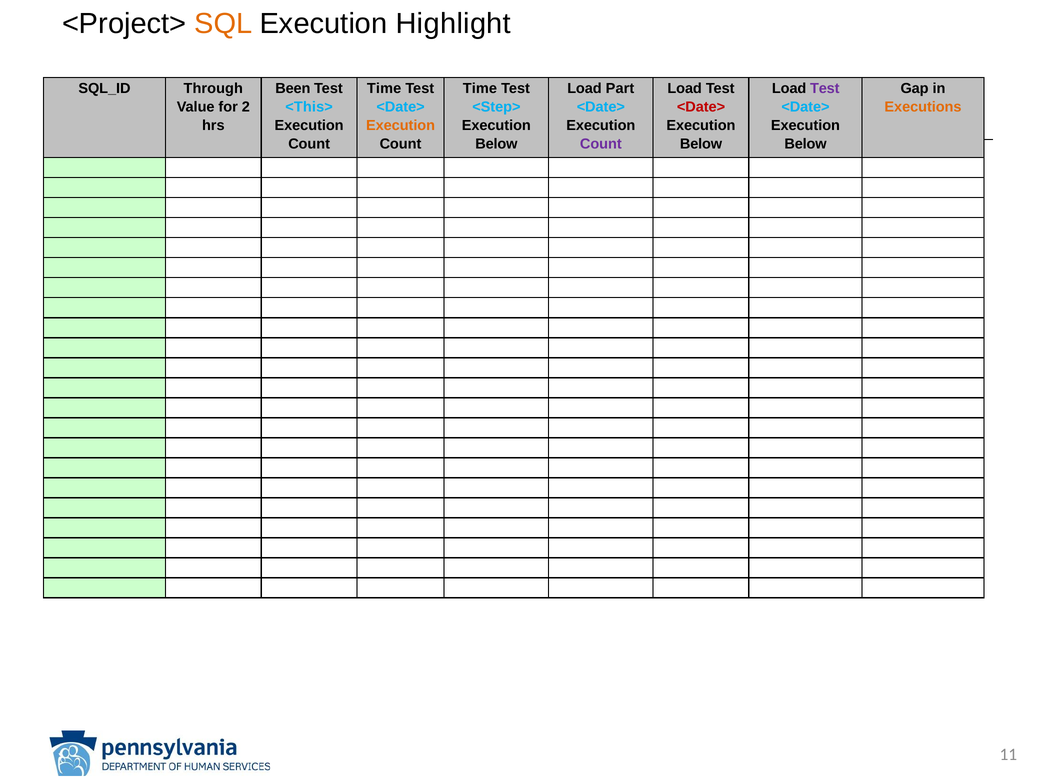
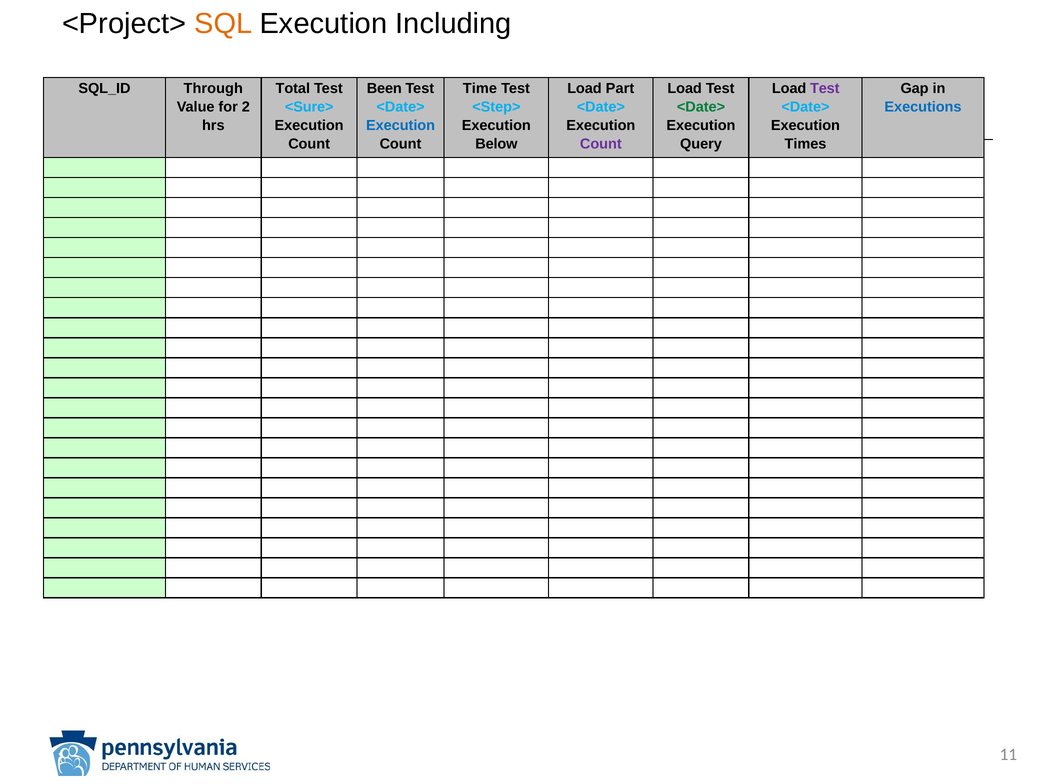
Highlight: Highlight -> Including
Been: Been -> Total
Time at (384, 88): Time -> Been
<This>: <This> -> <Sure>
<Date> at (701, 107) colour: red -> green
Executions colour: orange -> blue
Execution at (401, 125) colour: orange -> blue
Below at (701, 144): Below -> Query
Below at (806, 144): Below -> Times
